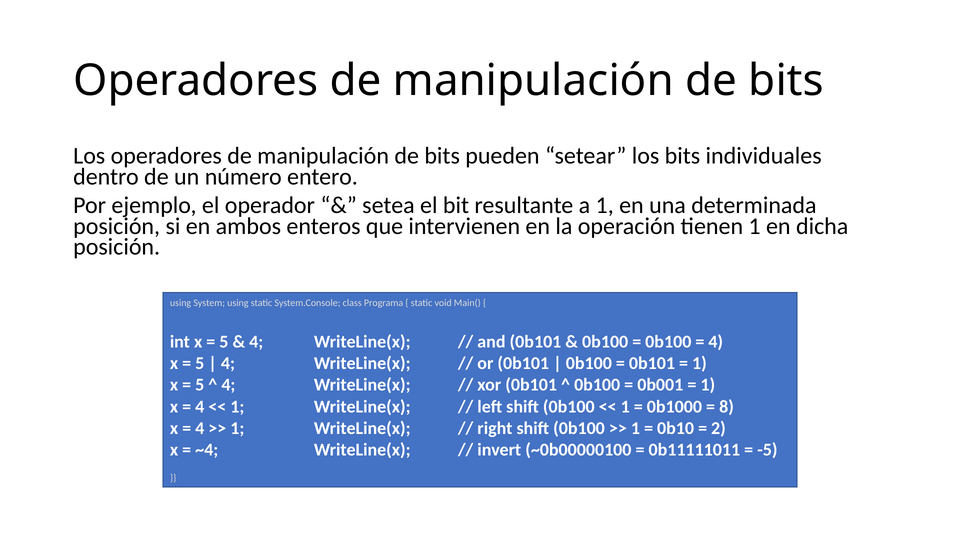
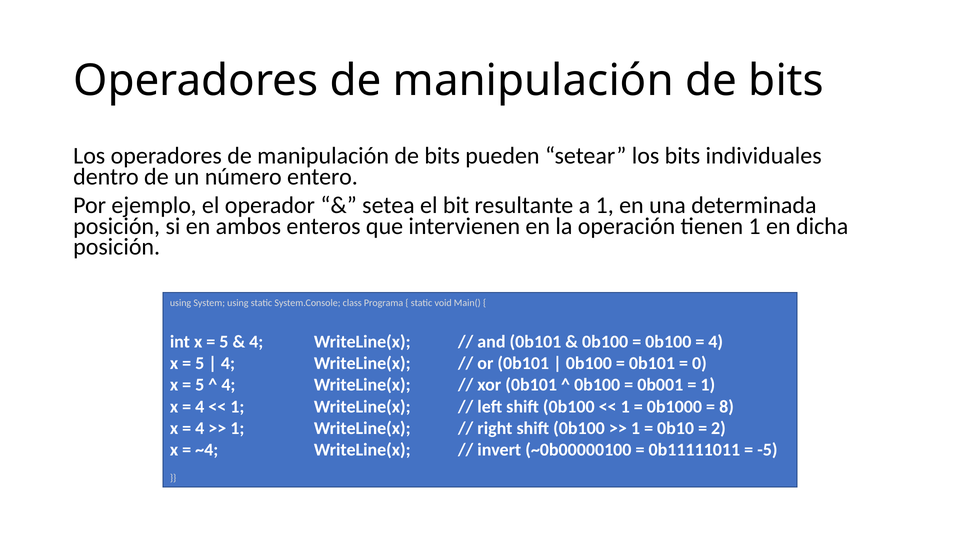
1 at (699, 363): 1 -> 0
